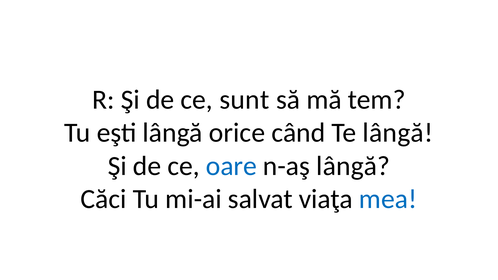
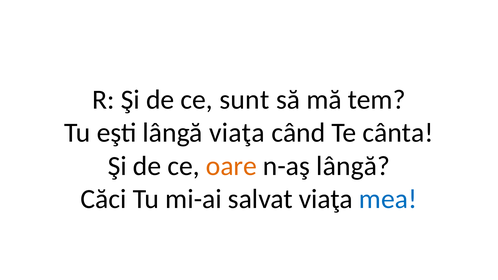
lângă orice: orice -> viaţa
Te lângă: lângă -> cânta
oare colour: blue -> orange
